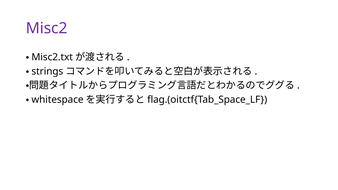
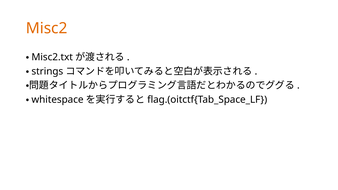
Misc2 colour: purple -> orange
